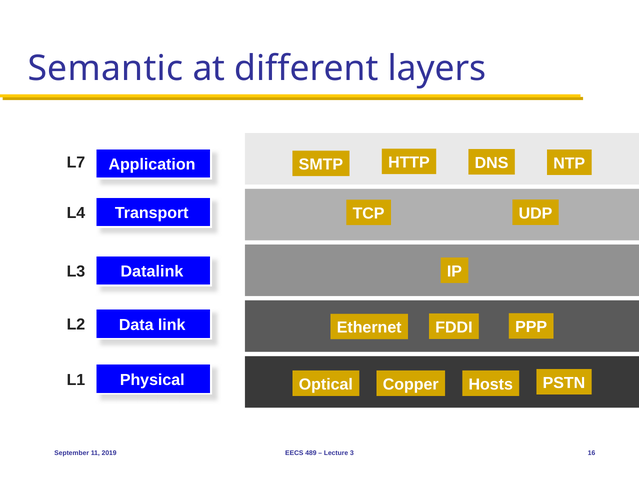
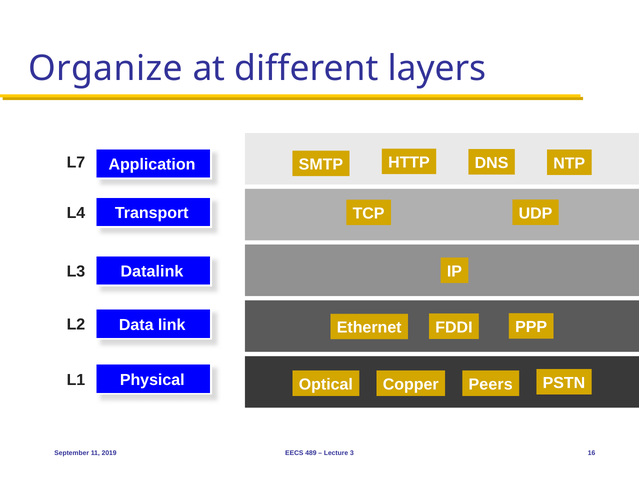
Semantic: Semantic -> Organize
Hosts: Hosts -> Peers
